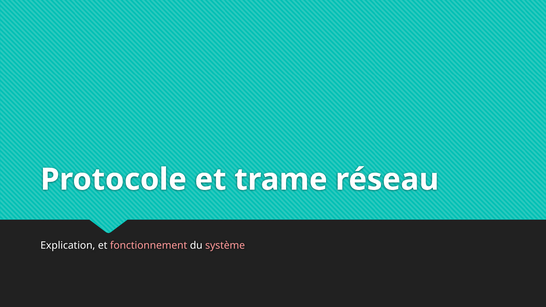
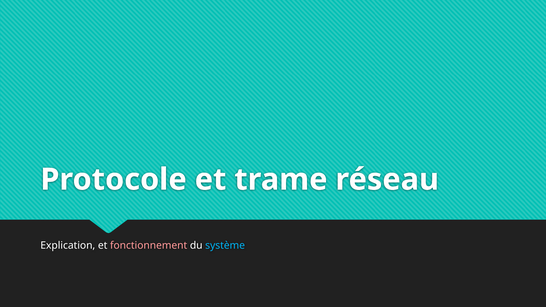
système colour: pink -> light blue
